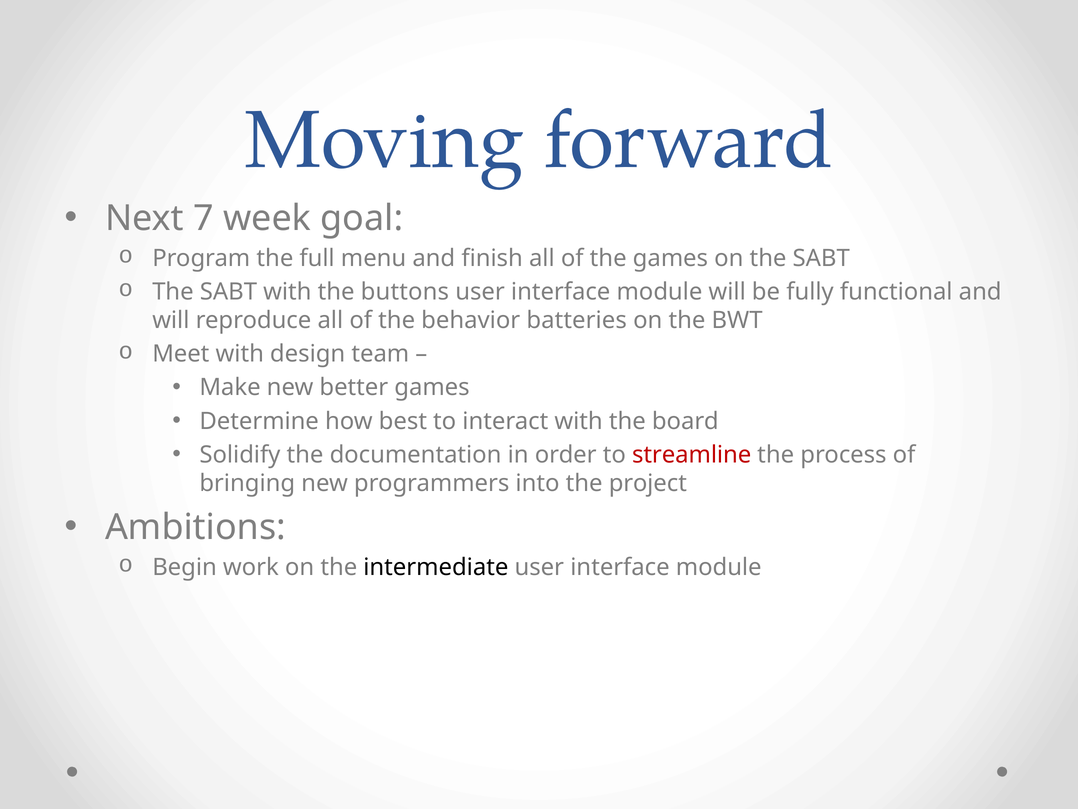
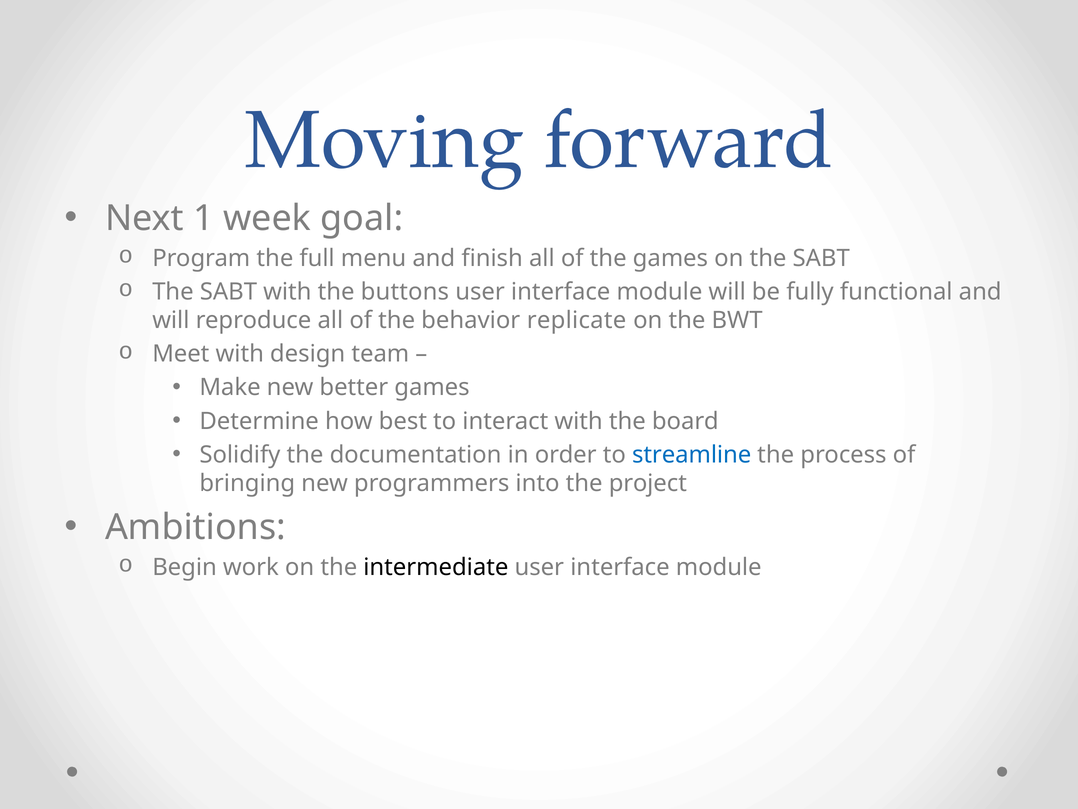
7: 7 -> 1
batteries: batteries -> replicate
streamline colour: red -> blue
